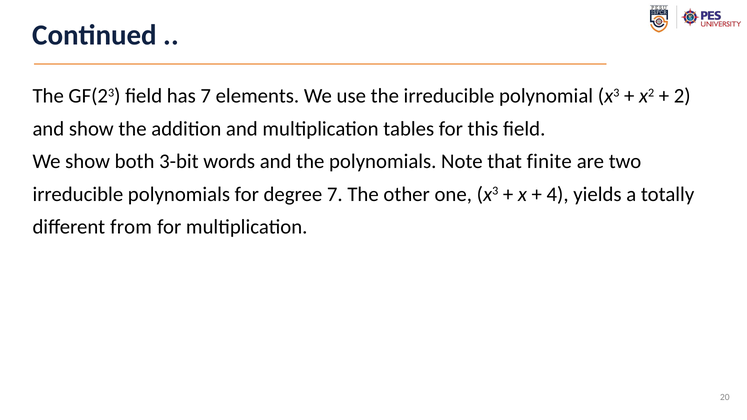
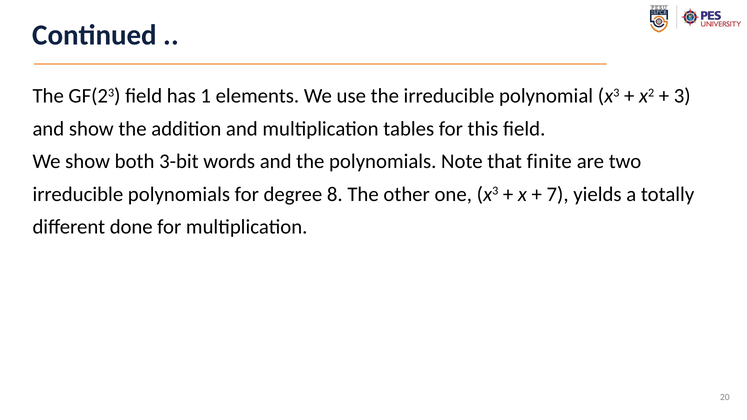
has 7: 7 -> 1
2: 2 -> 3
degree 7: 7 -> 8
4: 4 -> 7
from: from -> done
